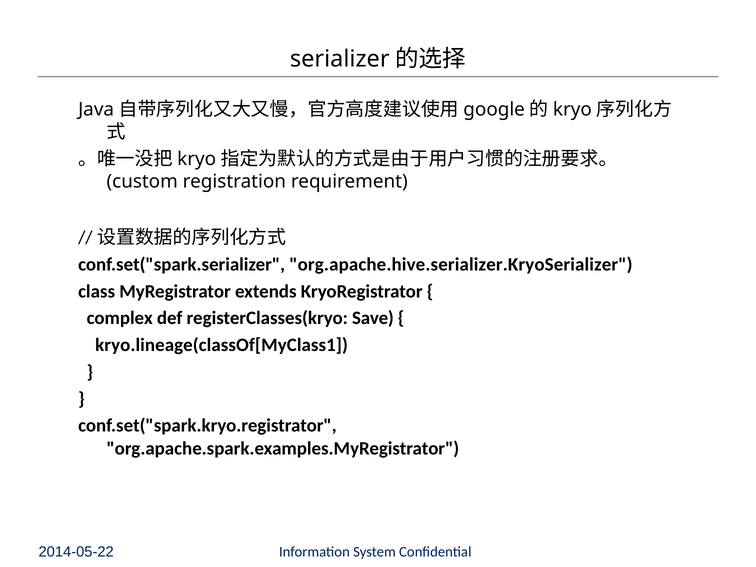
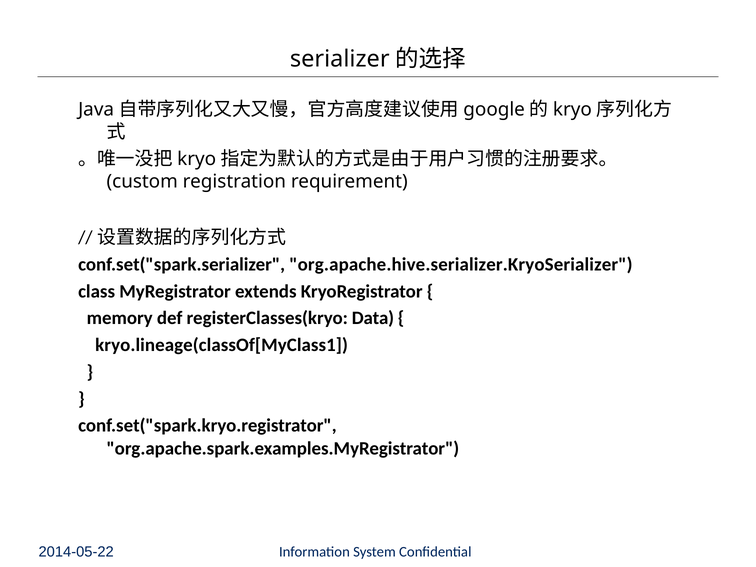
complex: complex -> memory
Save: Save -> Data
